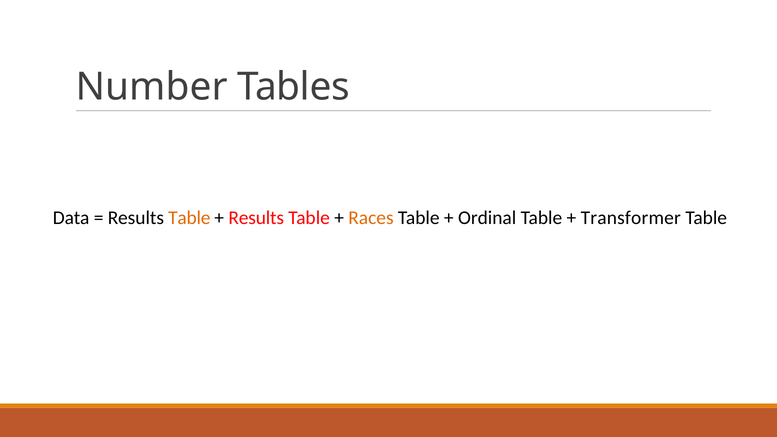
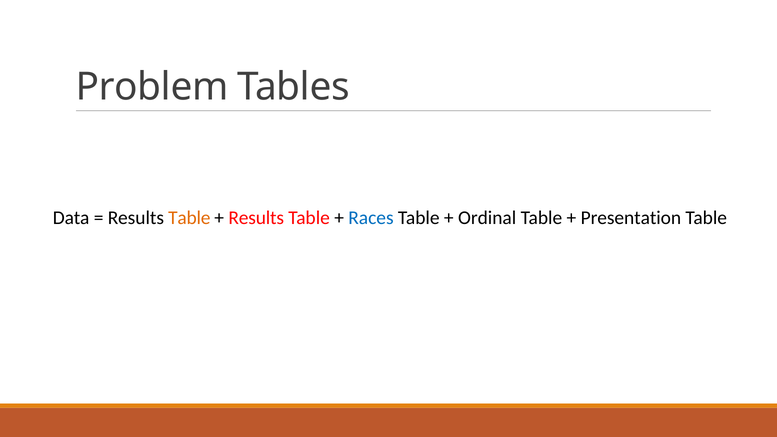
Number: Number -> Problem
Races colour: orange -> blue
Transformer: Transformer -> Presentation
